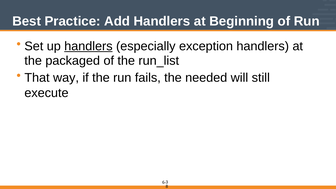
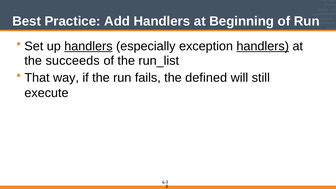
handlers at (263, 46) underline: none -> present
packaged: packaged -> succeeds
needed: needed -> defined
